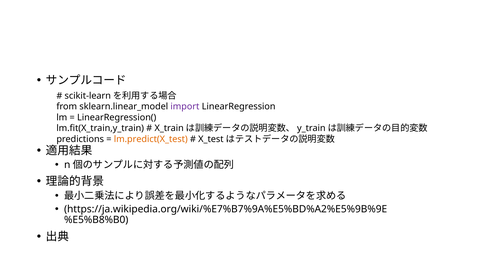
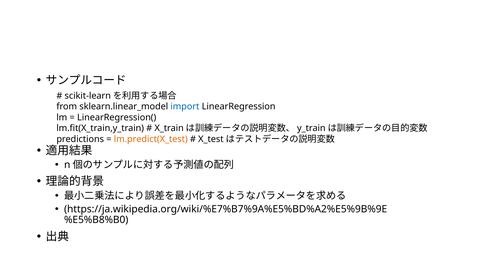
import colour: purple -> blue
